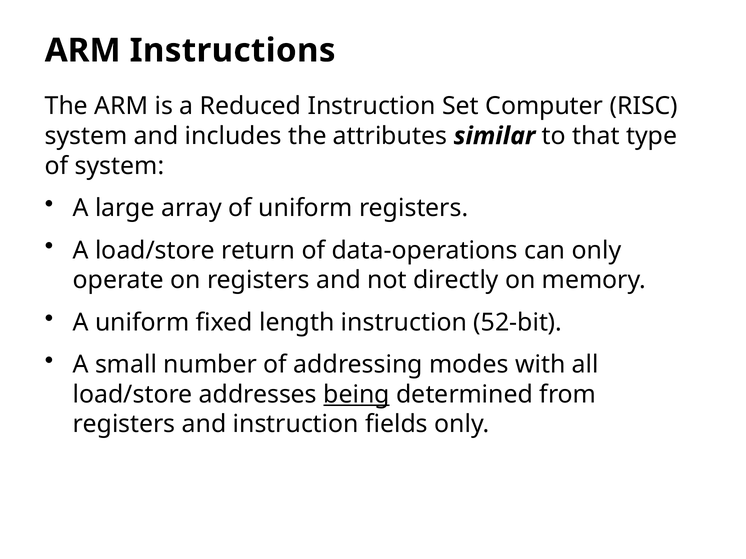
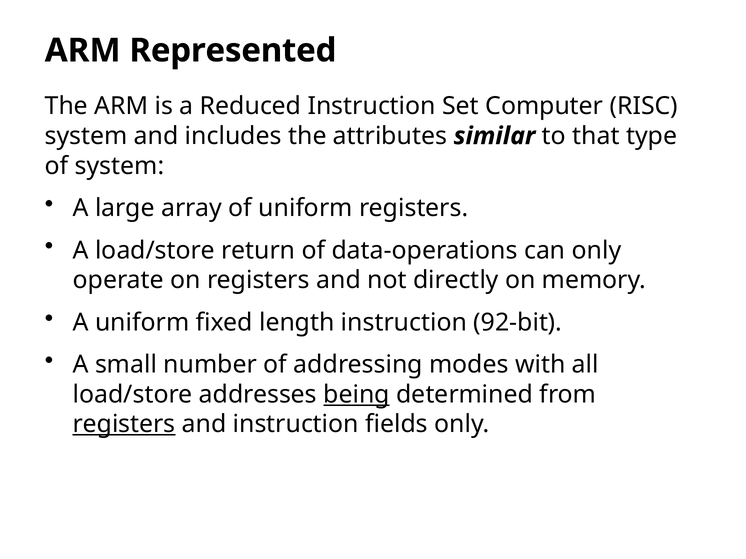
Instructions: Instructions -> Represented
52-bit: 52-bit -> 92-bit
registers at (124, 425) underline: none -> present
